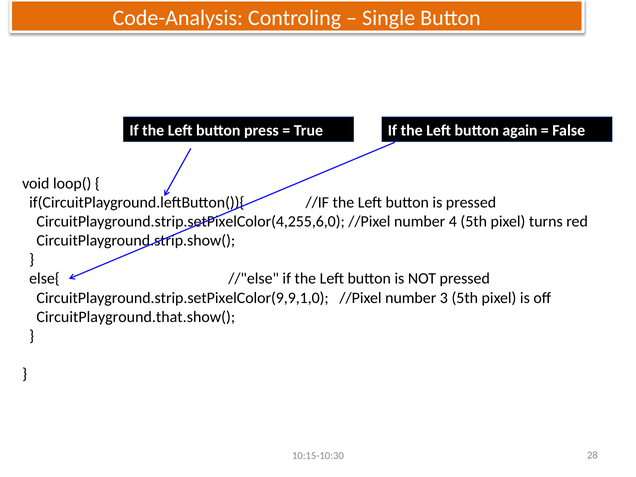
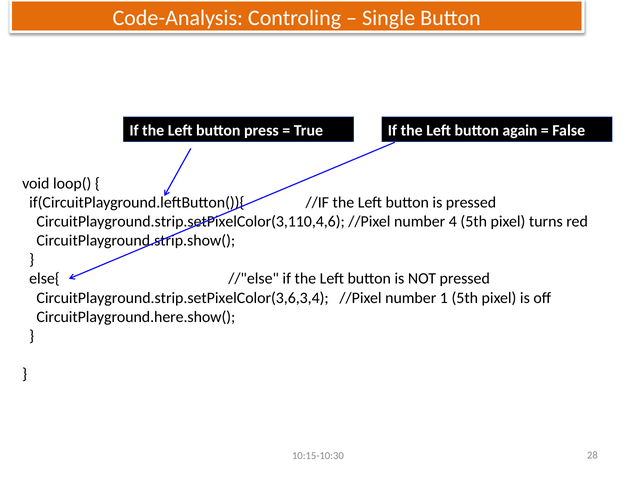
CircuitPlayground.strip.setPixelColor(4,255,6,0: CircuitPlayground.strip.setPixelColor(4,255,6,0 -> CircuitPlayground.strip.setPixelColor(3,110,4,6
CircuitPlayground.strip.setPixelColor(9,9,1,0: CircuitPlayground.strip.setPixelColor(9,9,1,0 -> CircuitPlayground.strip.setPixelColor(3,6,3,4
3: 3 -> 1
CircuitPlayground.that.show(: CircuitPlayground.that.show( -> CircuitPlayground.here.show(
